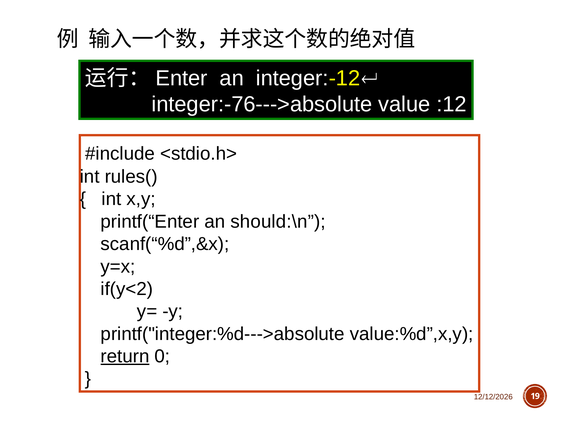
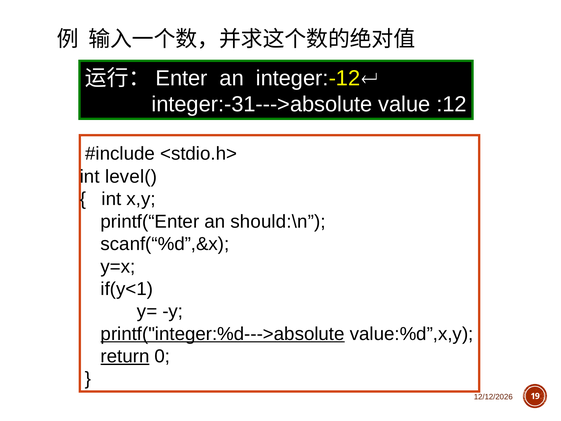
integer:-76--->absolute: integer:-76--->absolute -> integer:-31--->absolute
rules(: rules( -> level(
if(y<2: if(y<2 -> if(y<1
printf("integer:%d--->absolute underline: none -> present
